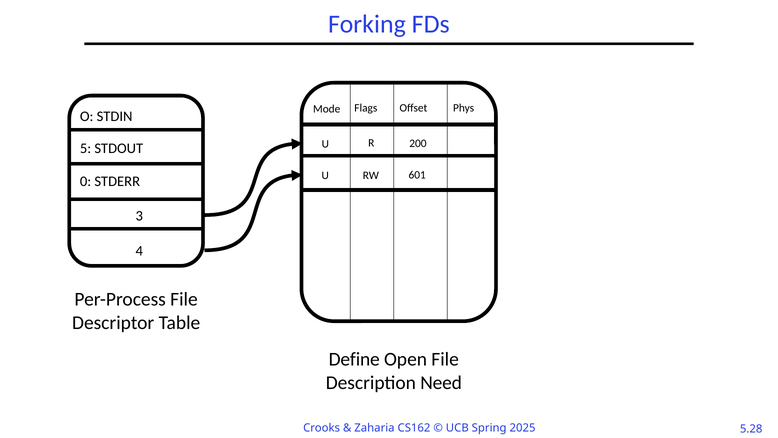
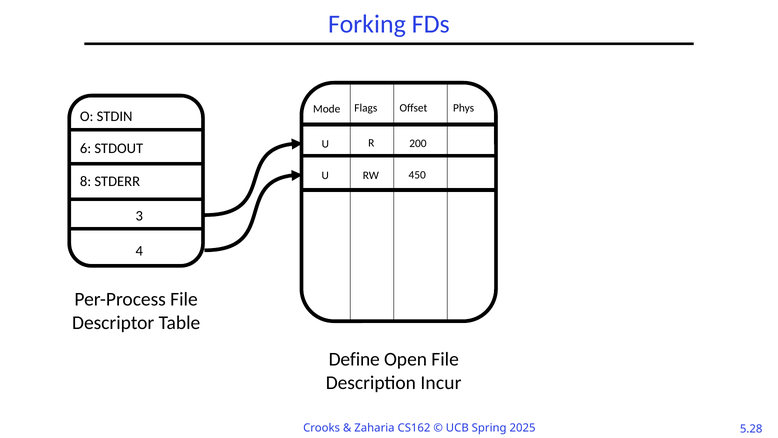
5: 5 -> 6
601: 601 -> 450
0: 0 -> 8
Need: Need -> Incur
